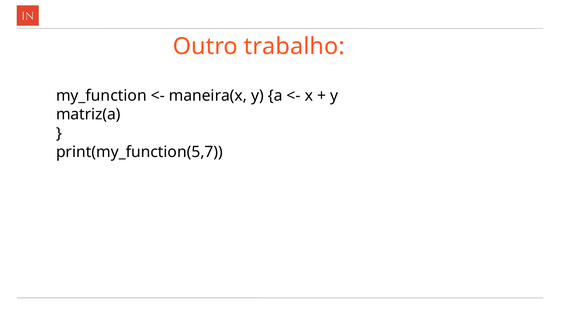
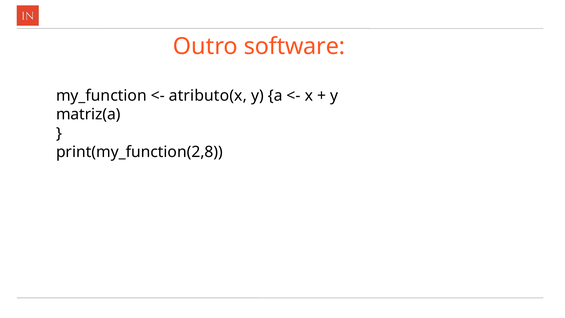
trabalho: trabalho -> software
maneira(x: maneira(x -> atributo(x
print(my_function(5,7: print(my_function(5,7 -> print(my_function(2,8
